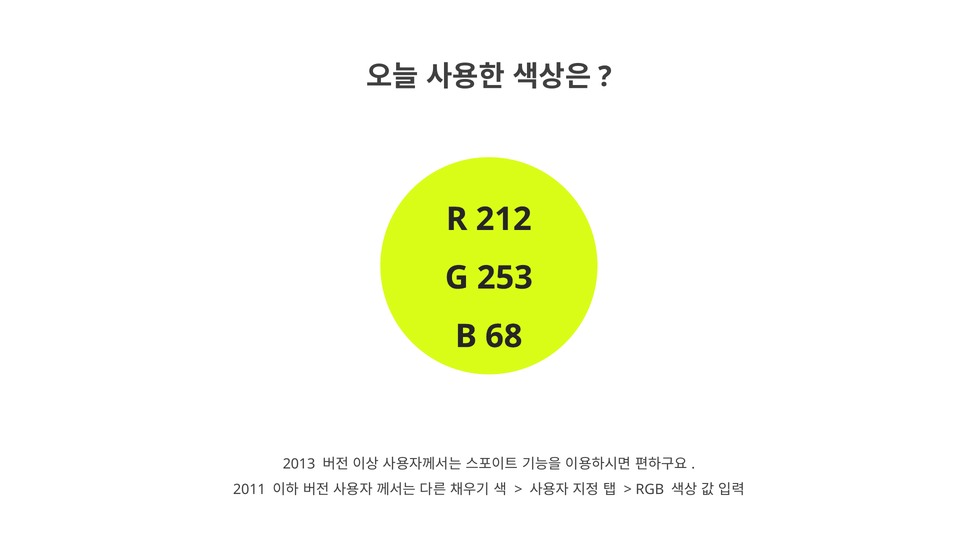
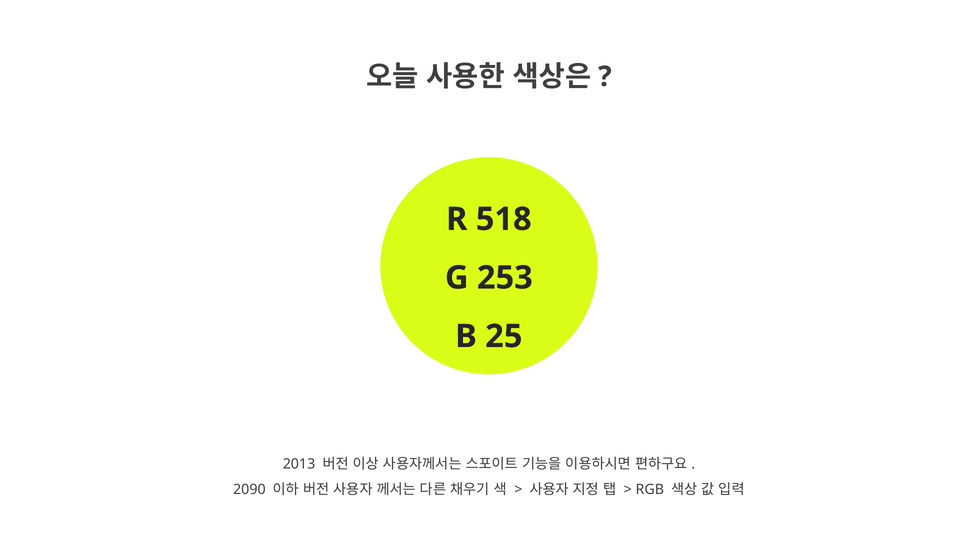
212: 212 -> 518
68: 68 -> 25
2011: 2011 -> 2090
